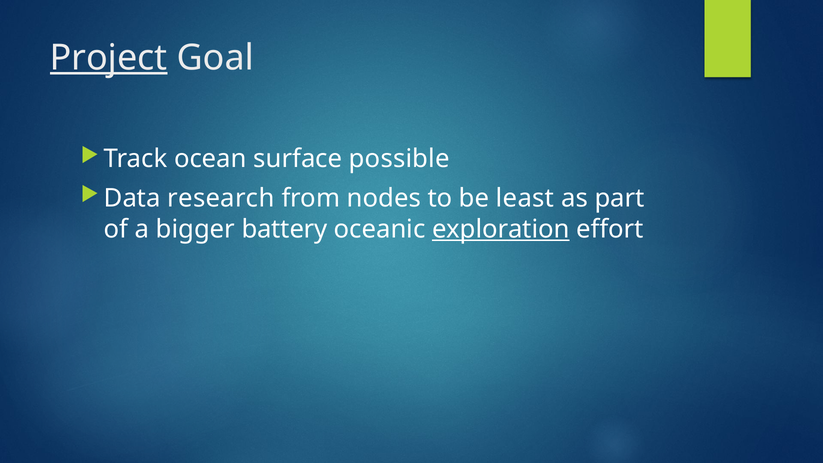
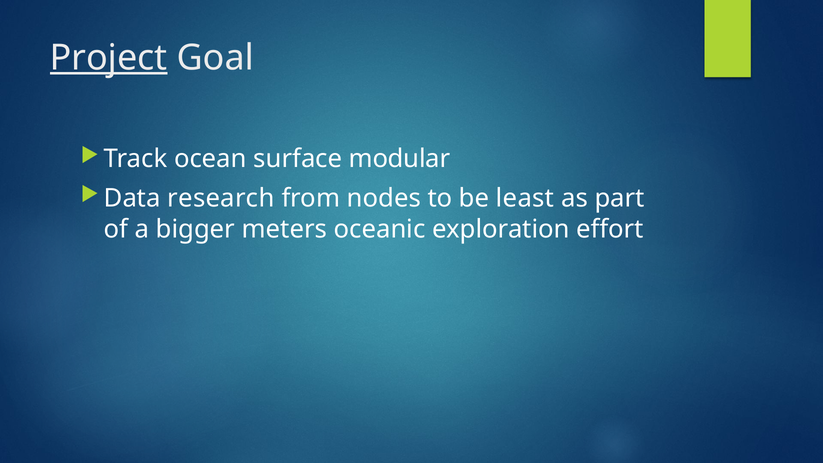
possible: possible -> modular
battery: battery -> meters
exploration underline: present -> none
